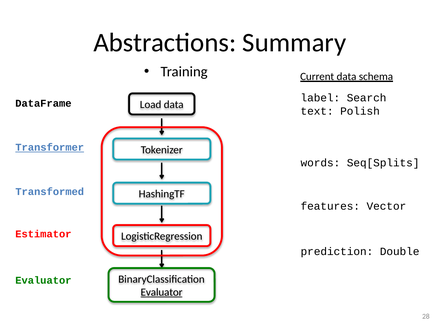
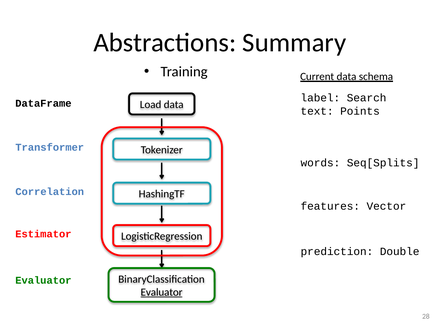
Polish: Polish -> Points
Transformer underline: present -> none
Transformed: Transformed -> Correlation
